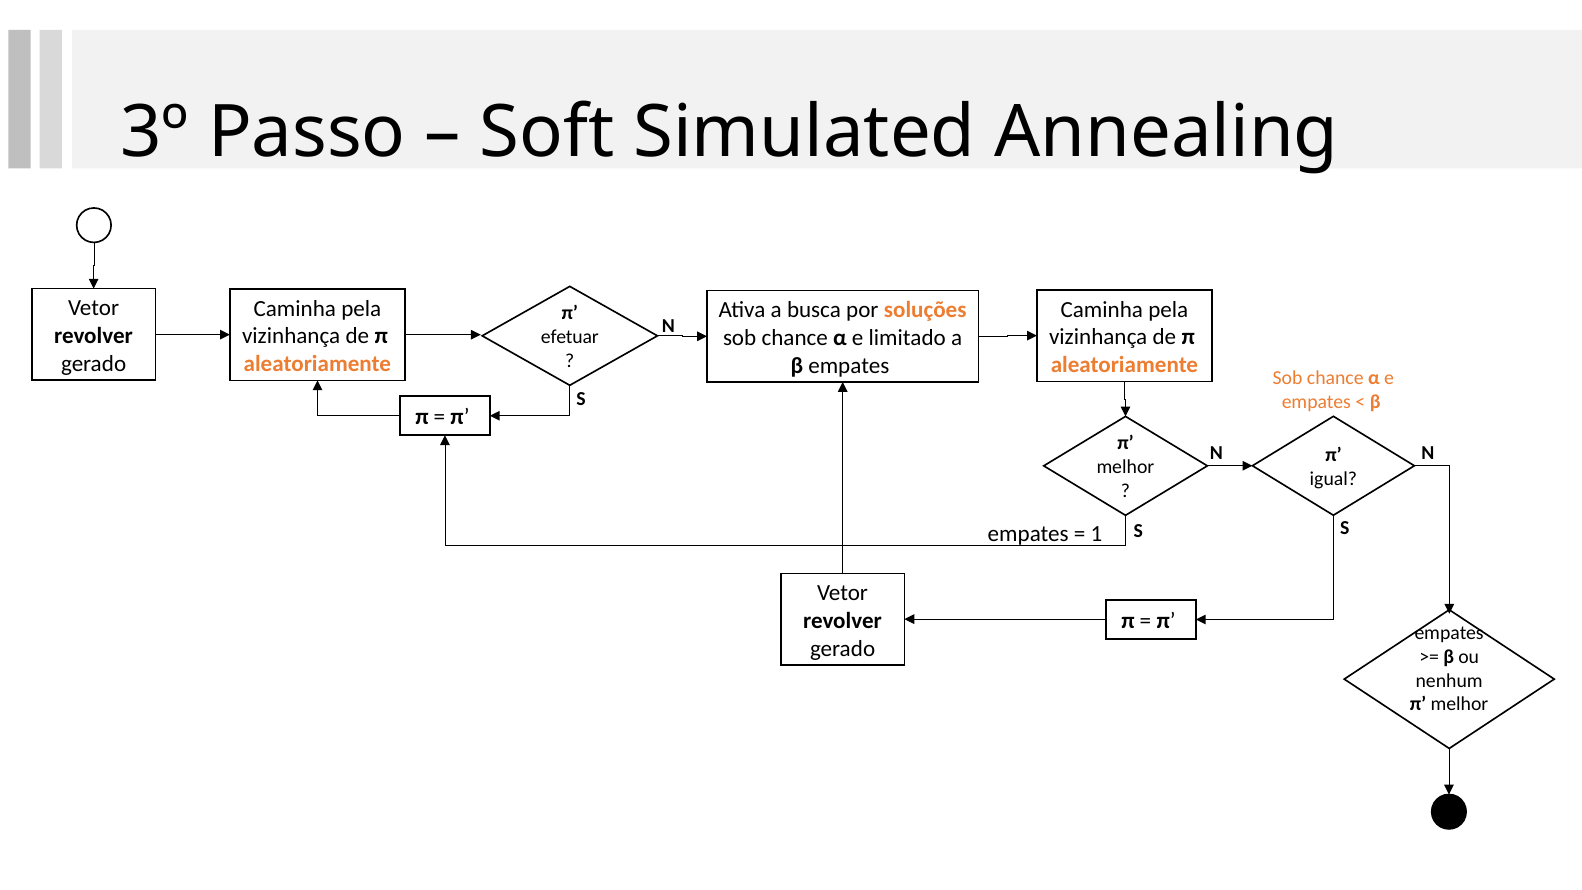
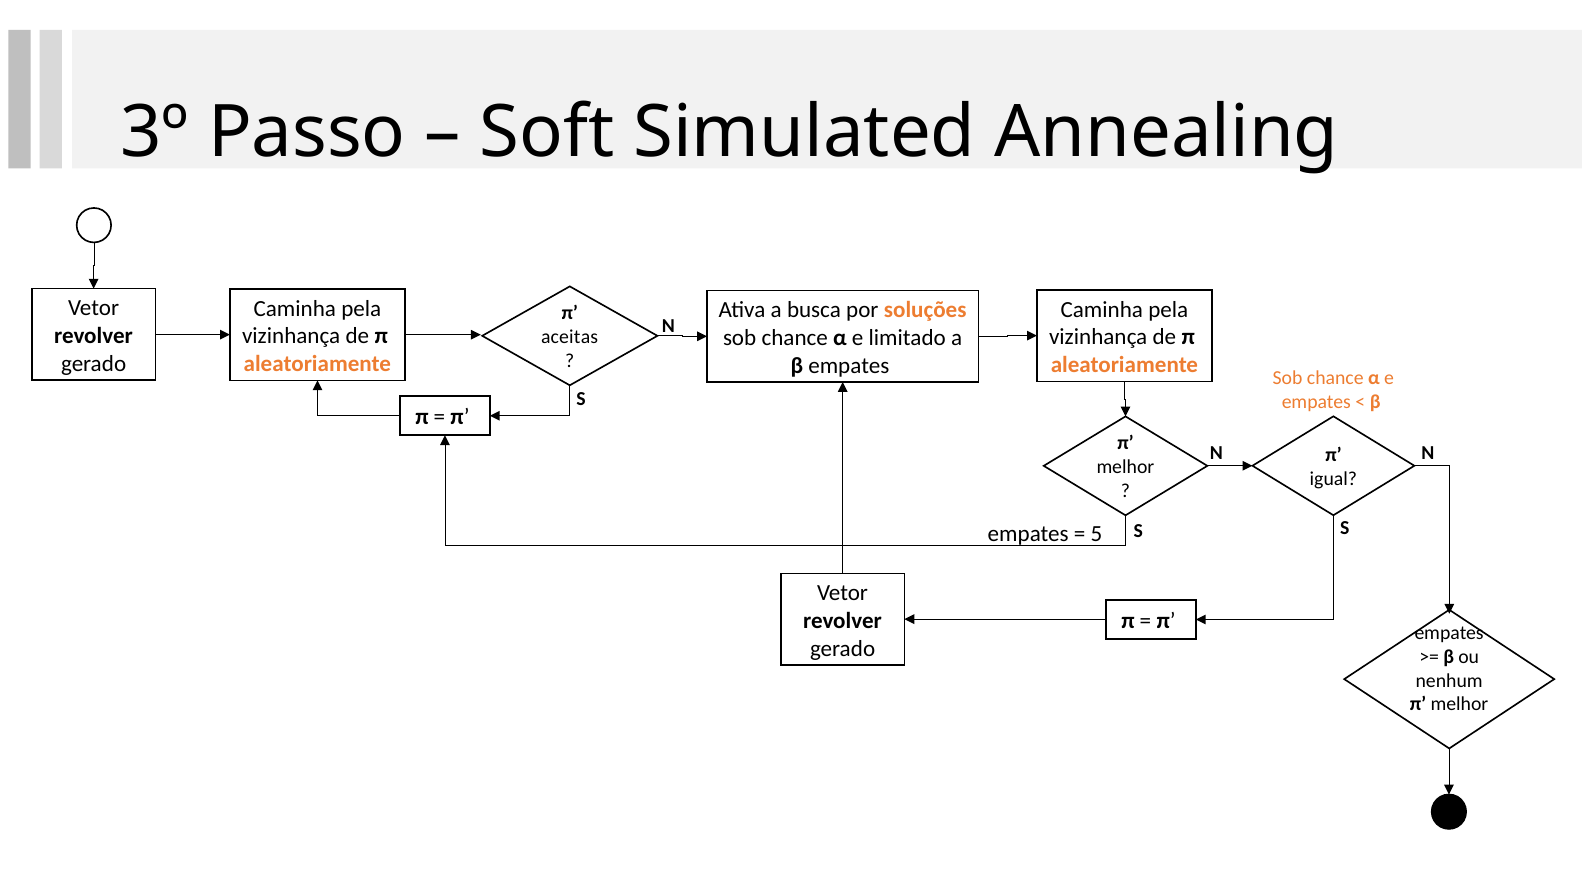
efetuar: efetuar -> aceitas
1: 1 -> 5
